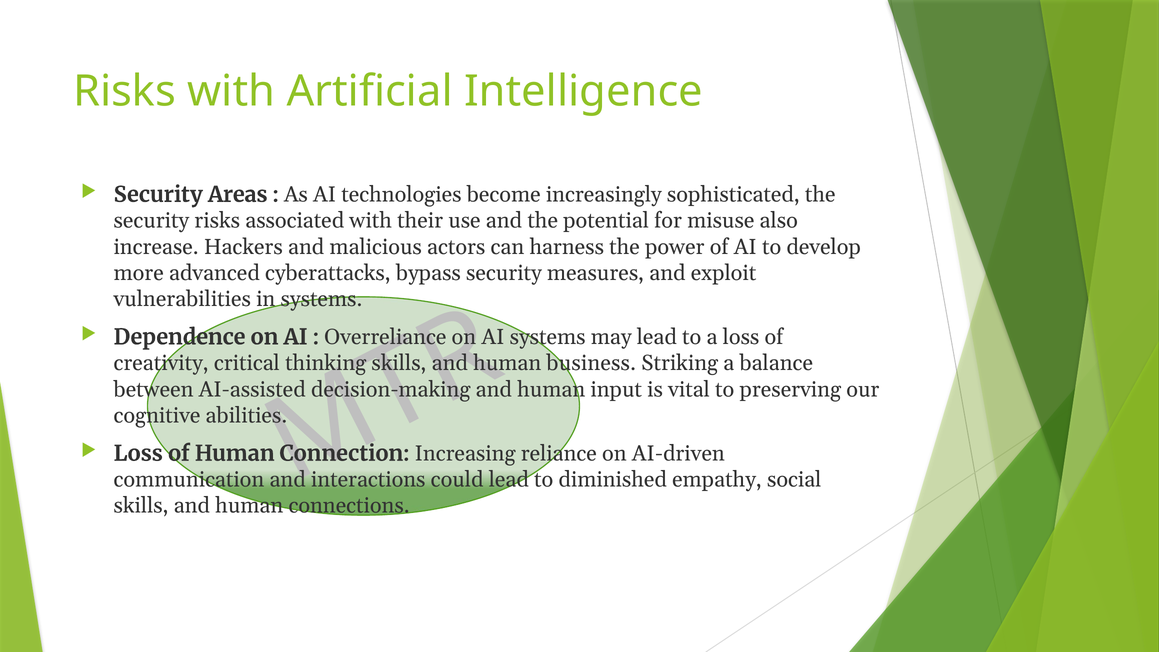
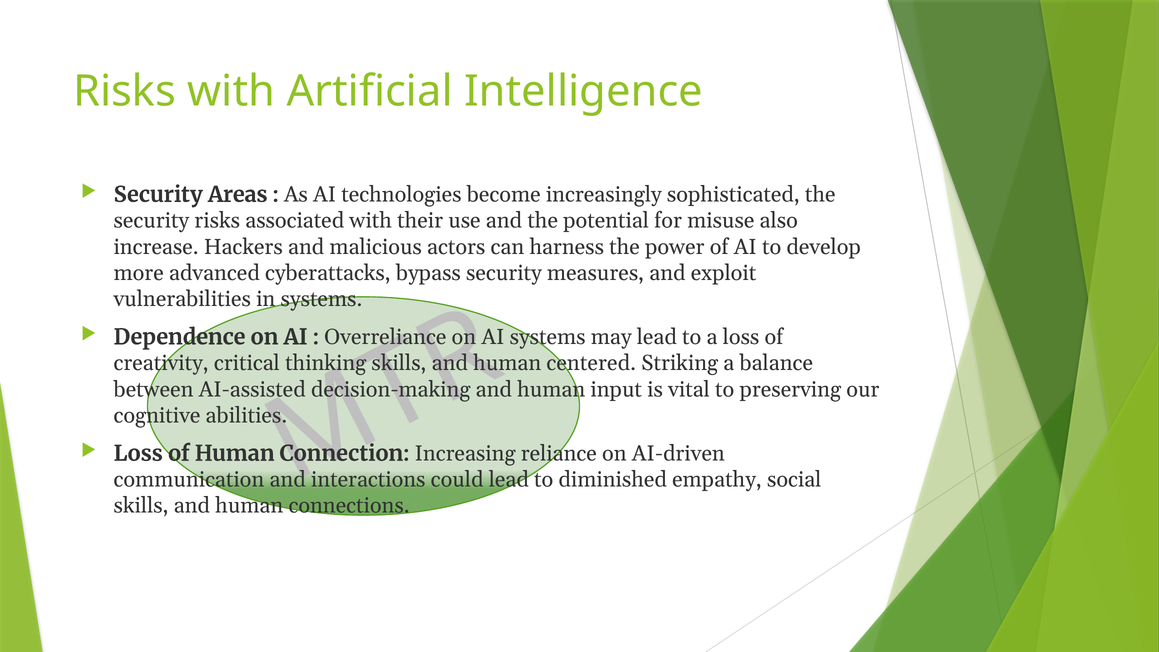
business: business -> centered
